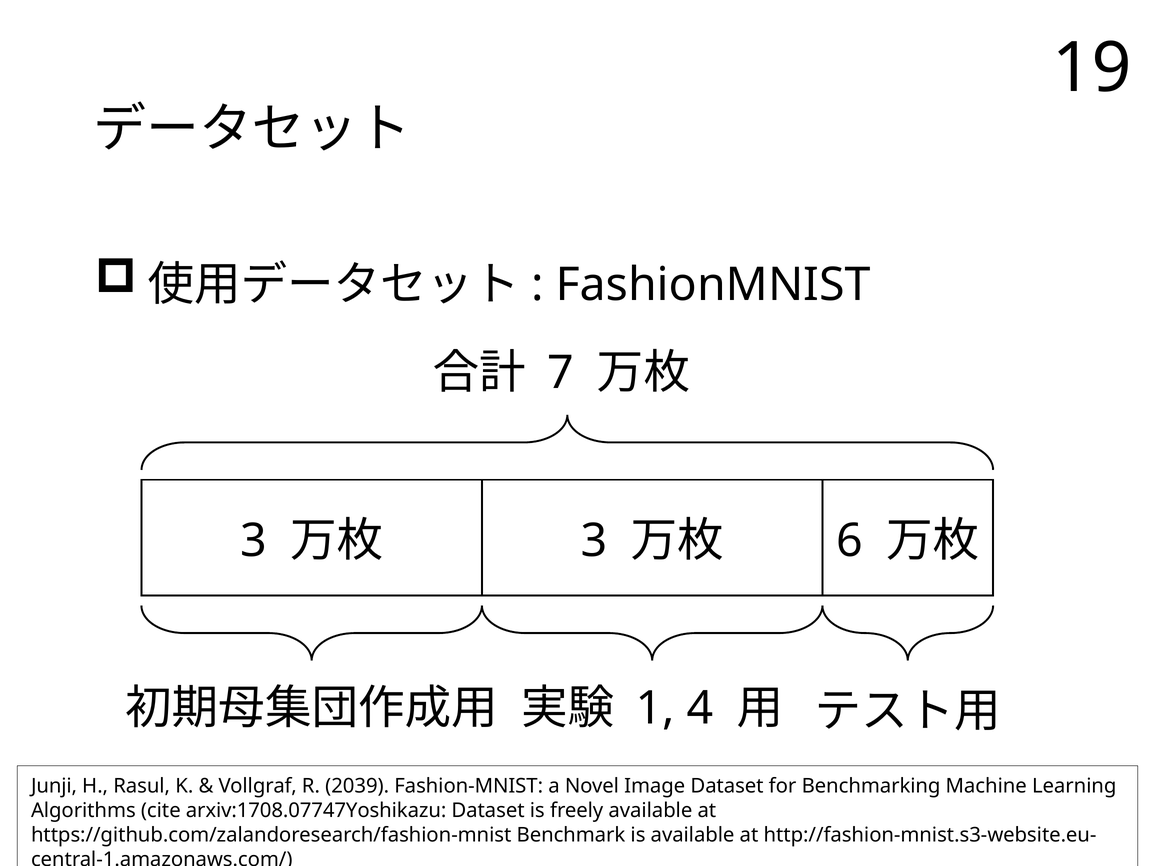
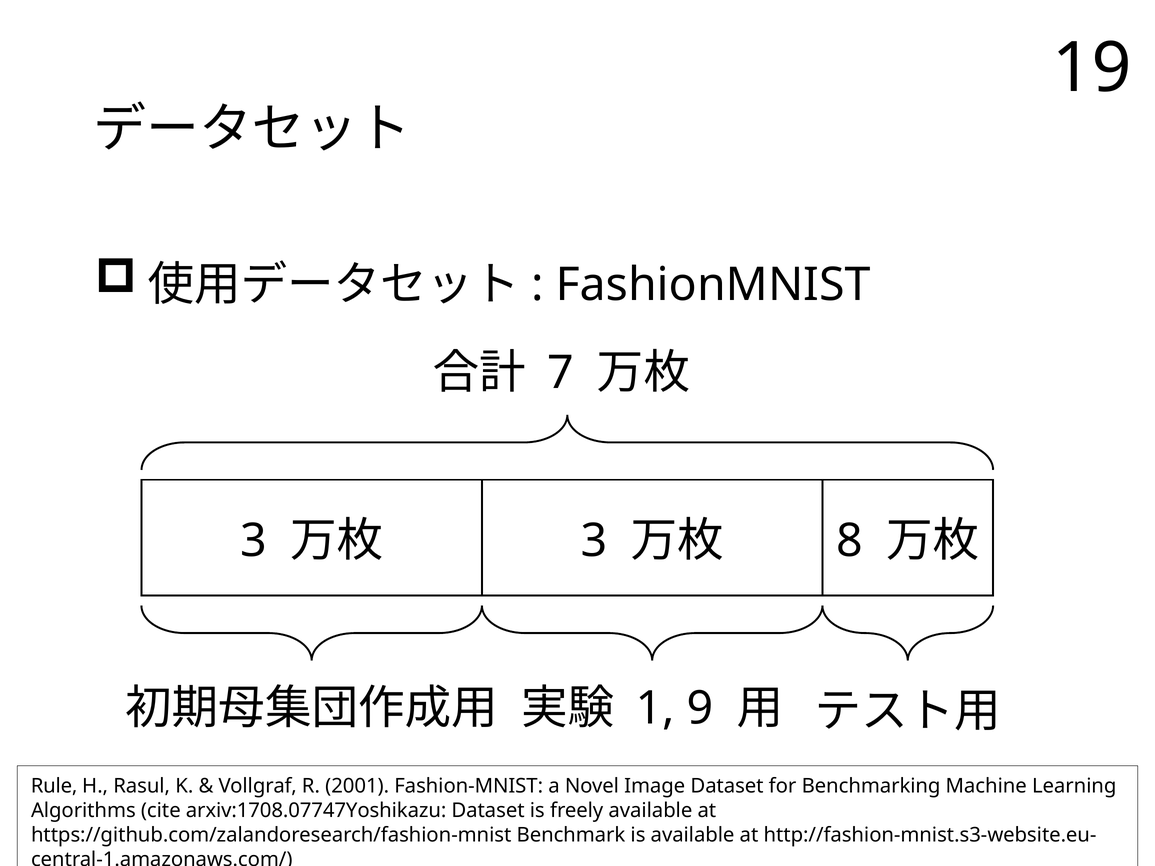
6: 6 -> 8
4: 4 -> 9
Junji: Junji -> Rule
2039: 2039 -> 2001
